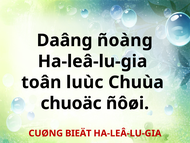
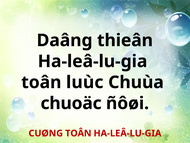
ñoàng: ñoàng -> thieân
CUØNG BIEÄT: BIEÄT -> TOÂN
